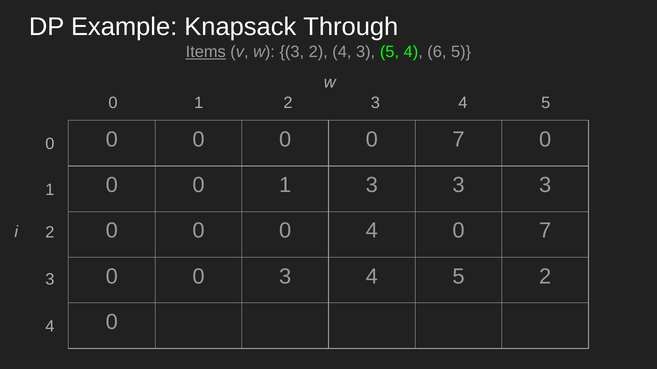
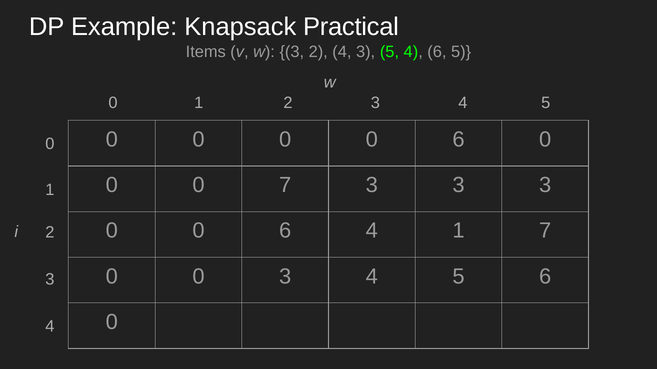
Through: Through -> Practical
Items underline: present -> none
0 0 0 7: 7 -> 6
1 at (285, 185): 1 -> 7
0 at (285, 231): 0 -> 6
0 at (459, 231): 0 -> 1
5 2: 2 -> 6
